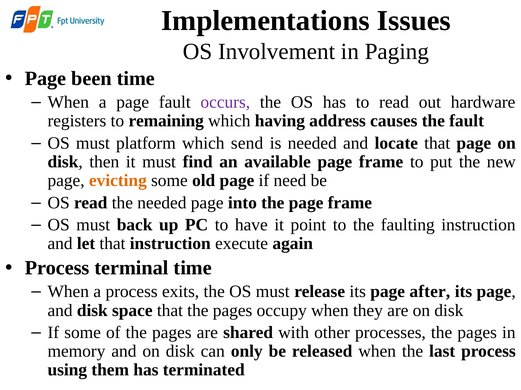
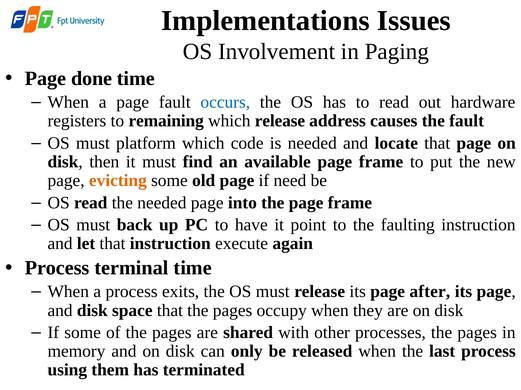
been: been -> done
occurs colour: purple -> blue
which having: having -> release
send: send -> code
